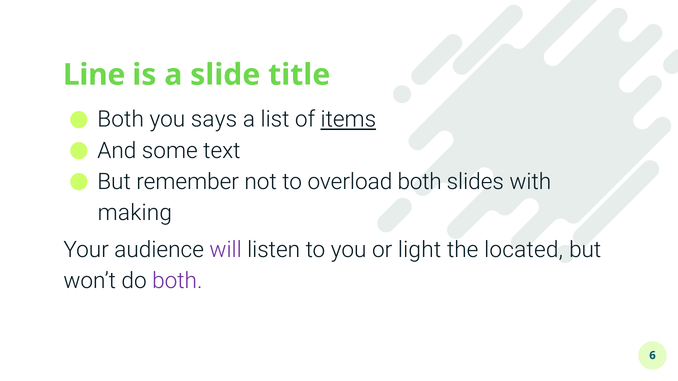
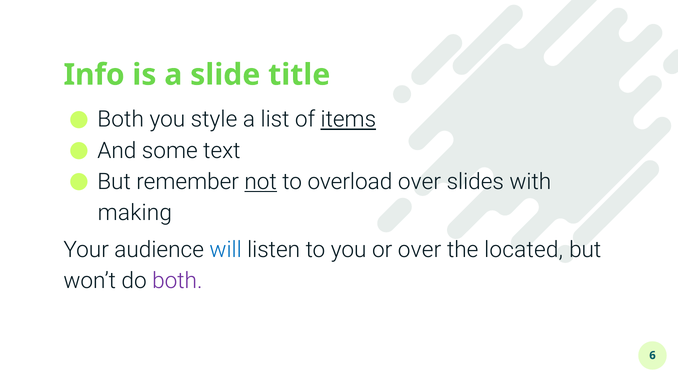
Line: Line -> Info
says: says -> style
not underline: none -> present
overload both: both -> over
will colour: purple -> blue
or light: light -> over
